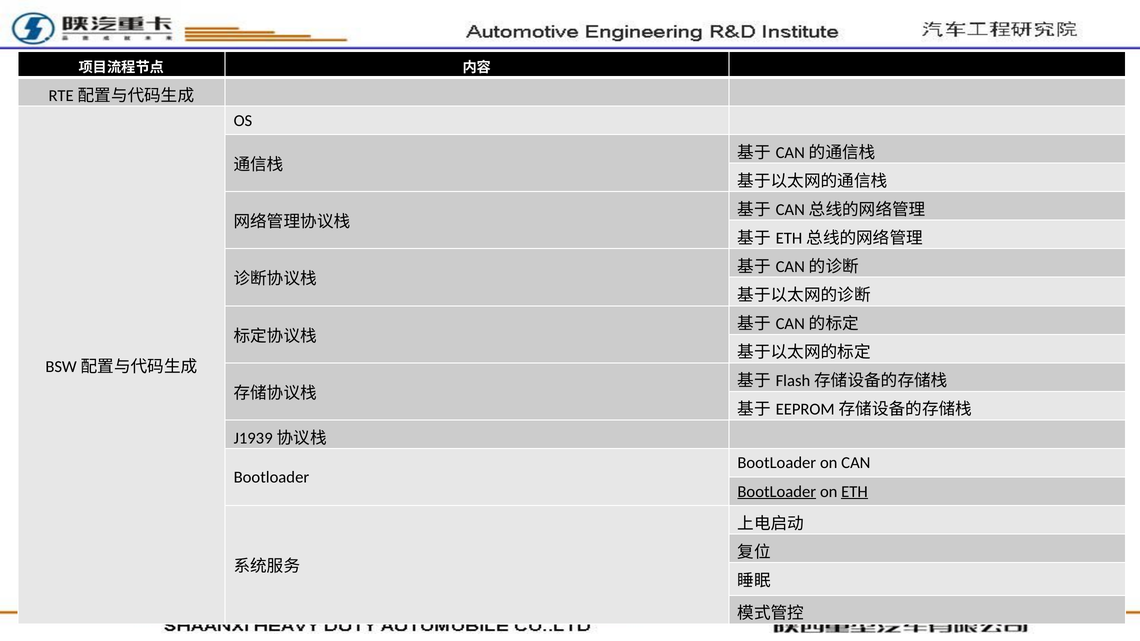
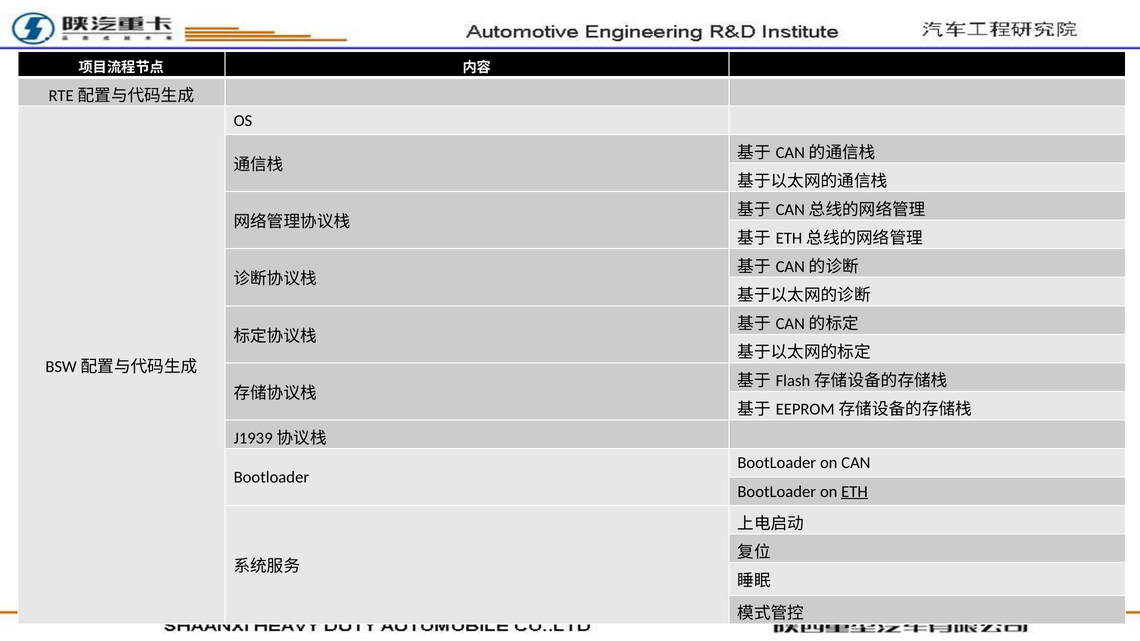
BootLoader at (777, 492) underline: present -> none
